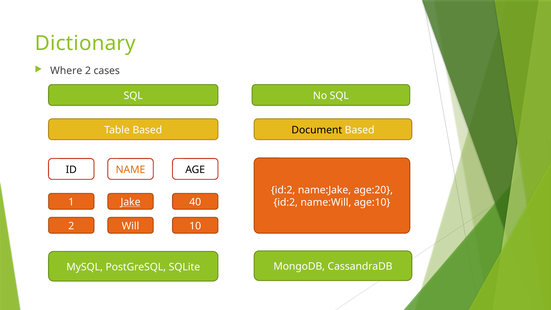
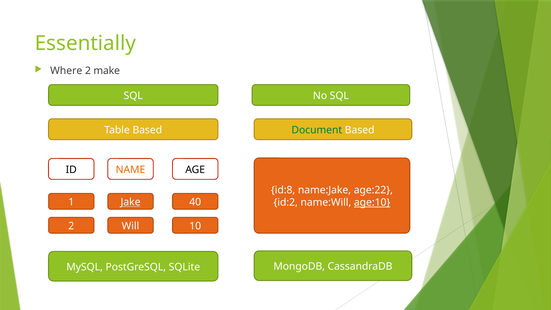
Dictionary: Dictionary -> Essentially
cases: cases -> make
Document colour: black -> green
id:2 at (283, 190): id:2 -> id:8
age:20: age:20 -> age:22
age:10 underline: none -> present
